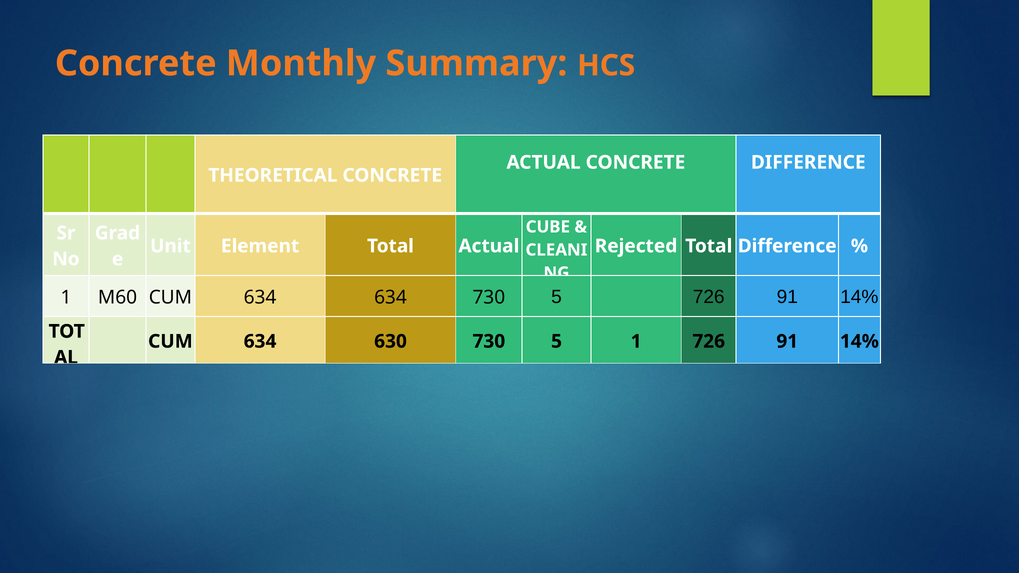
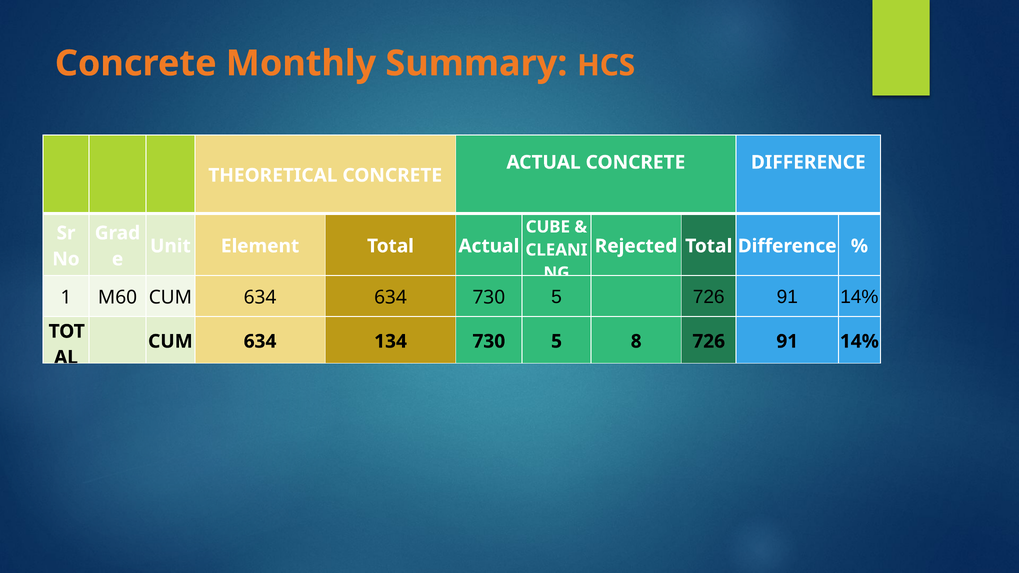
630: 630 -> 134
5 1: 1 -> 8
